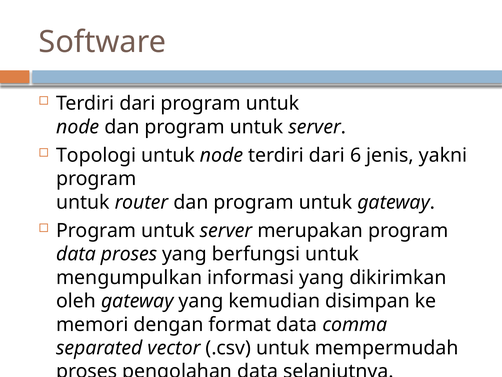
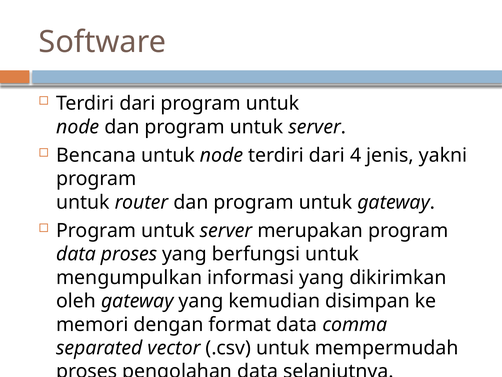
Topologi: Topologi -> Bencana
6: 6 -> 4
